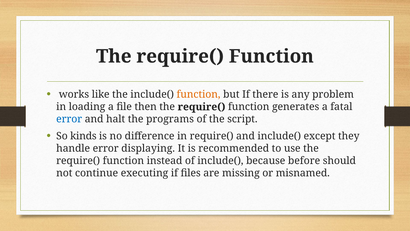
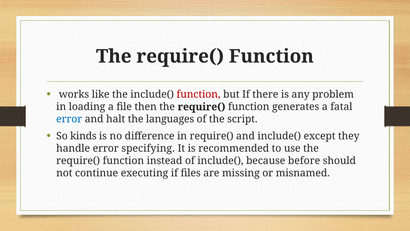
function at (199, 94) colour: orange -> red
programs: programs -> languages
displaying: displaying -> specifying
